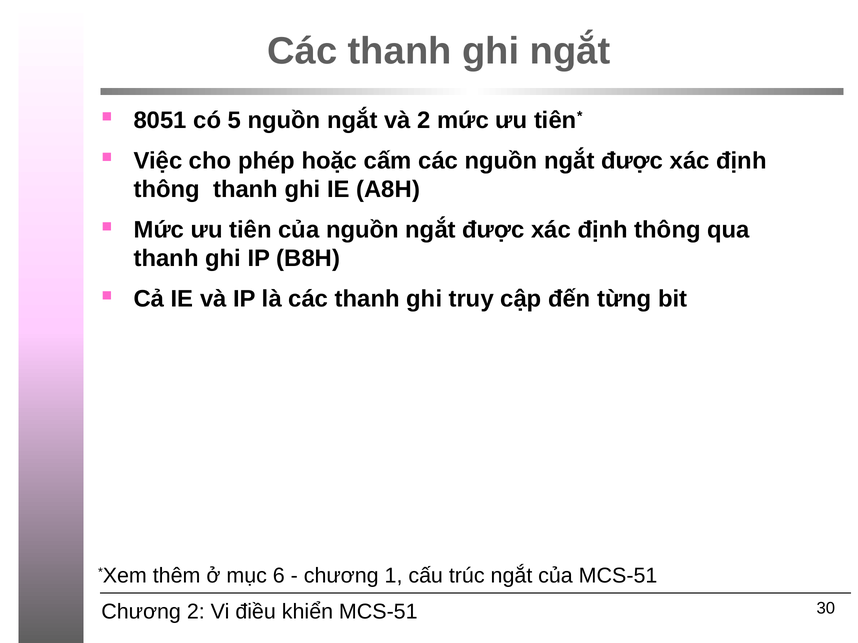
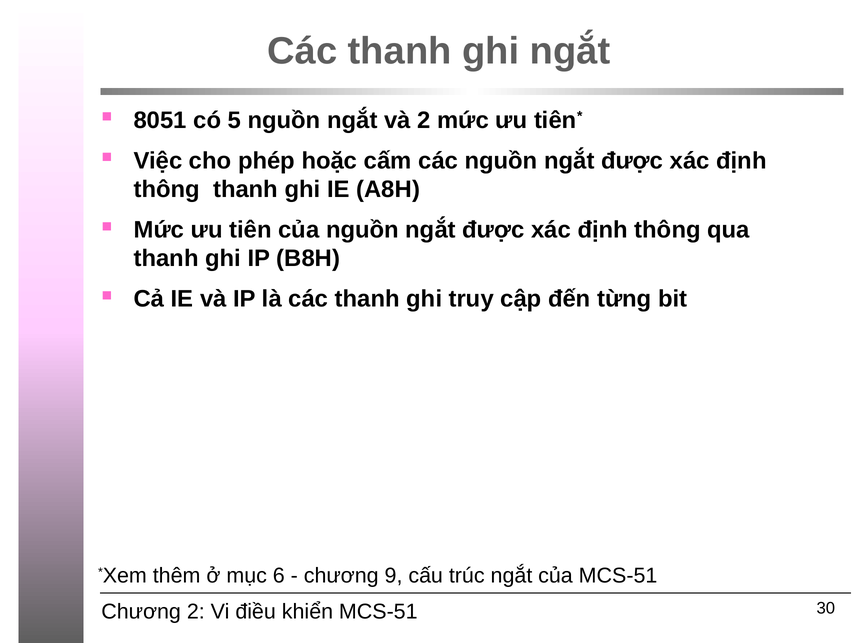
1: 1 -> 9
